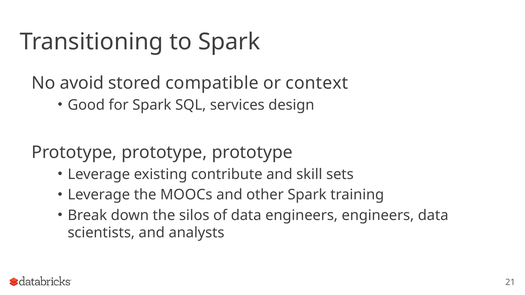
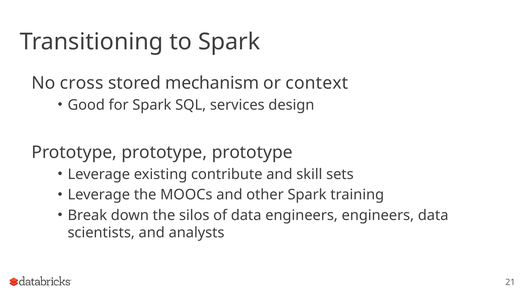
avoid: avoid -> cross
compatible: compatible -> mechanism
